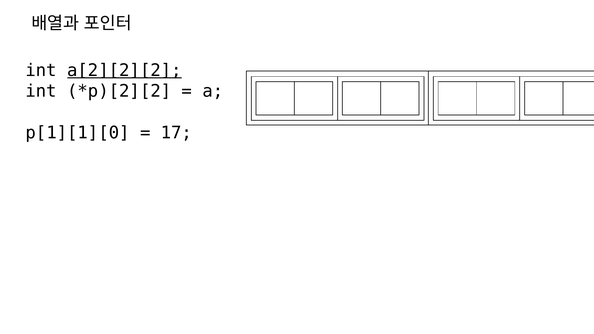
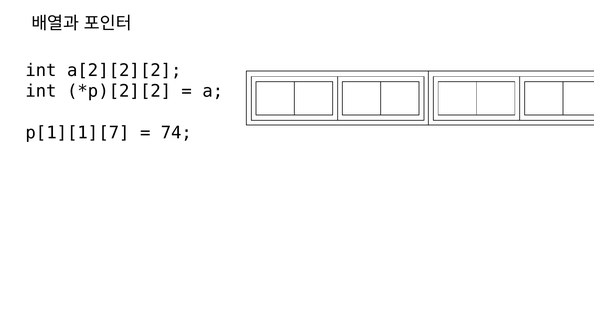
a[2][2][2 underline: present -> none
p[1][1][0: p[1][1][0 -> p[1][1][7
17: 17 -> 74
